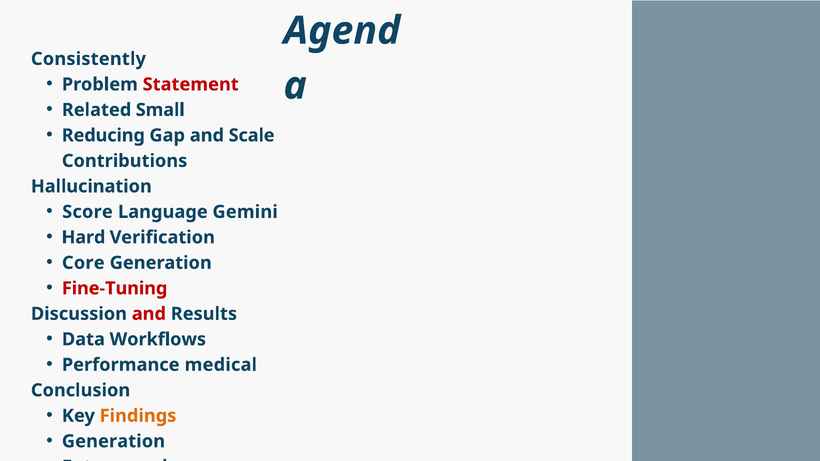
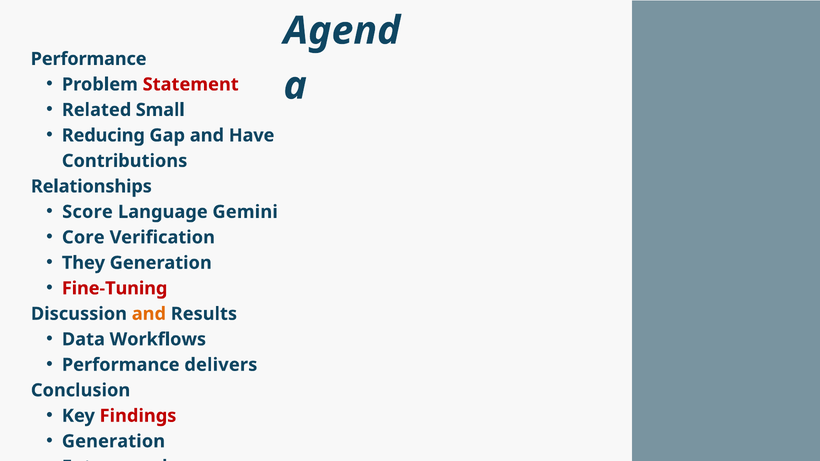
Consistently at (88, 59): Consistently -> Performance
Scale: Scale -> Have
Hallucination: Hallucination -> Relationships
Hard: Hard -> Core
Core: Core -> They
and at (149, 314) colour: red -> orange
medical: medical -> delivers
Findings colour: orange -> red
